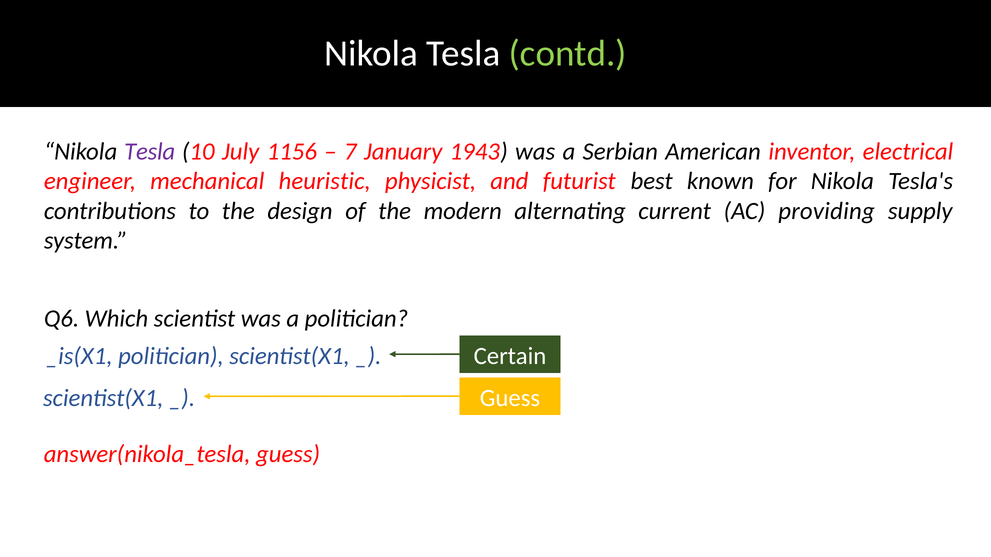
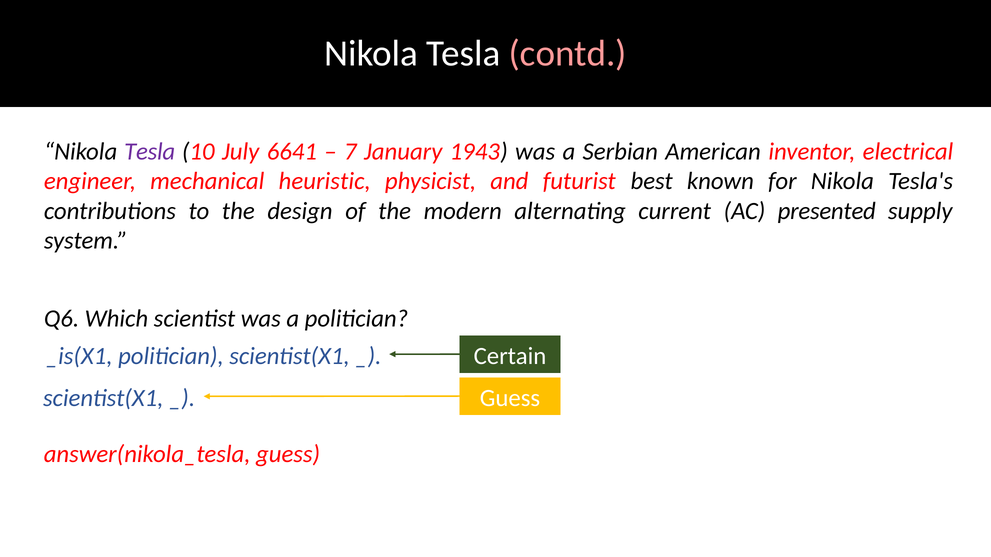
contd colour: light green -> pink
1156: 1156 -> 6641
providing: providing -> presented
